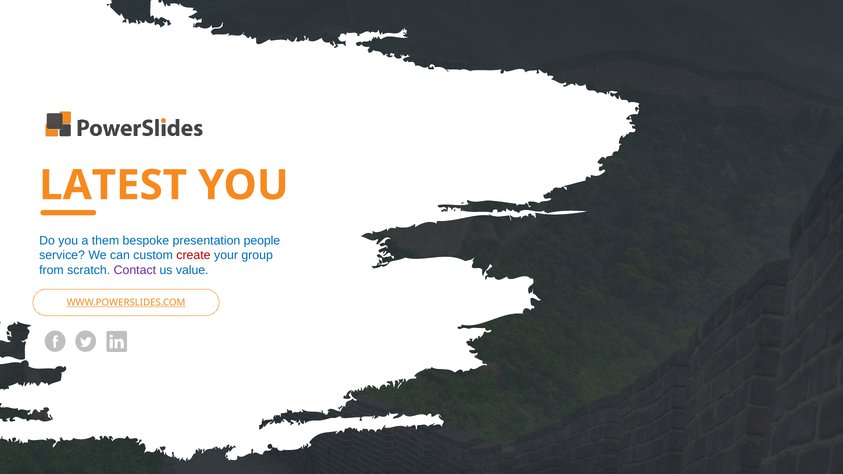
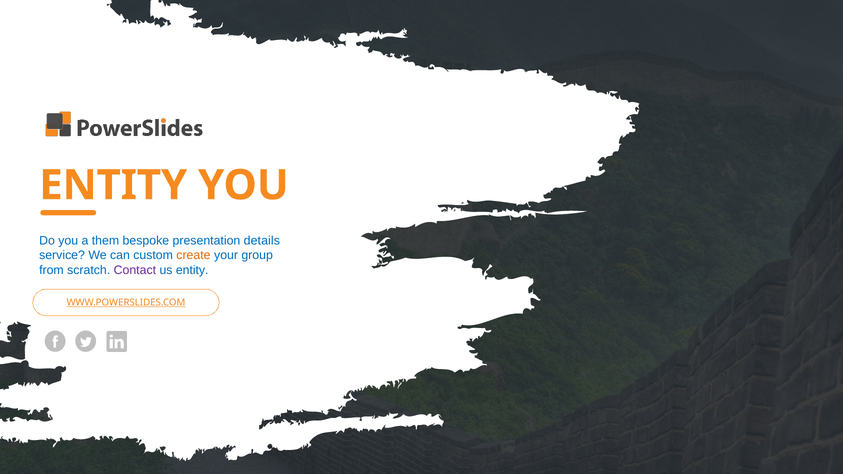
LATEST at (113, 185): LATEST -> ENTITY
people: people -> details
create colour: red -> orange
us value: value -> entity
